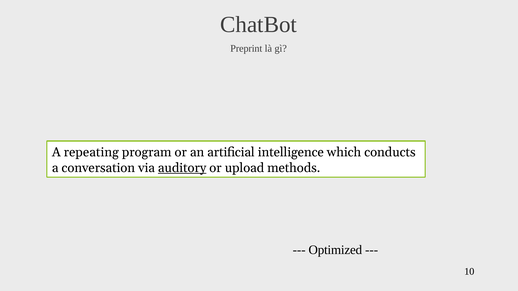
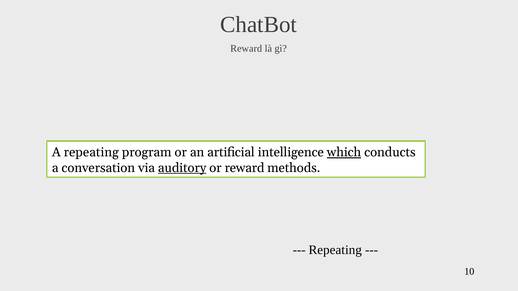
Preprint at (246, 49): Preprint -> Reward
which underline: none -> present
or upload: upload -> reward
Optimized at (335, 250): Optimized -> Repeating
